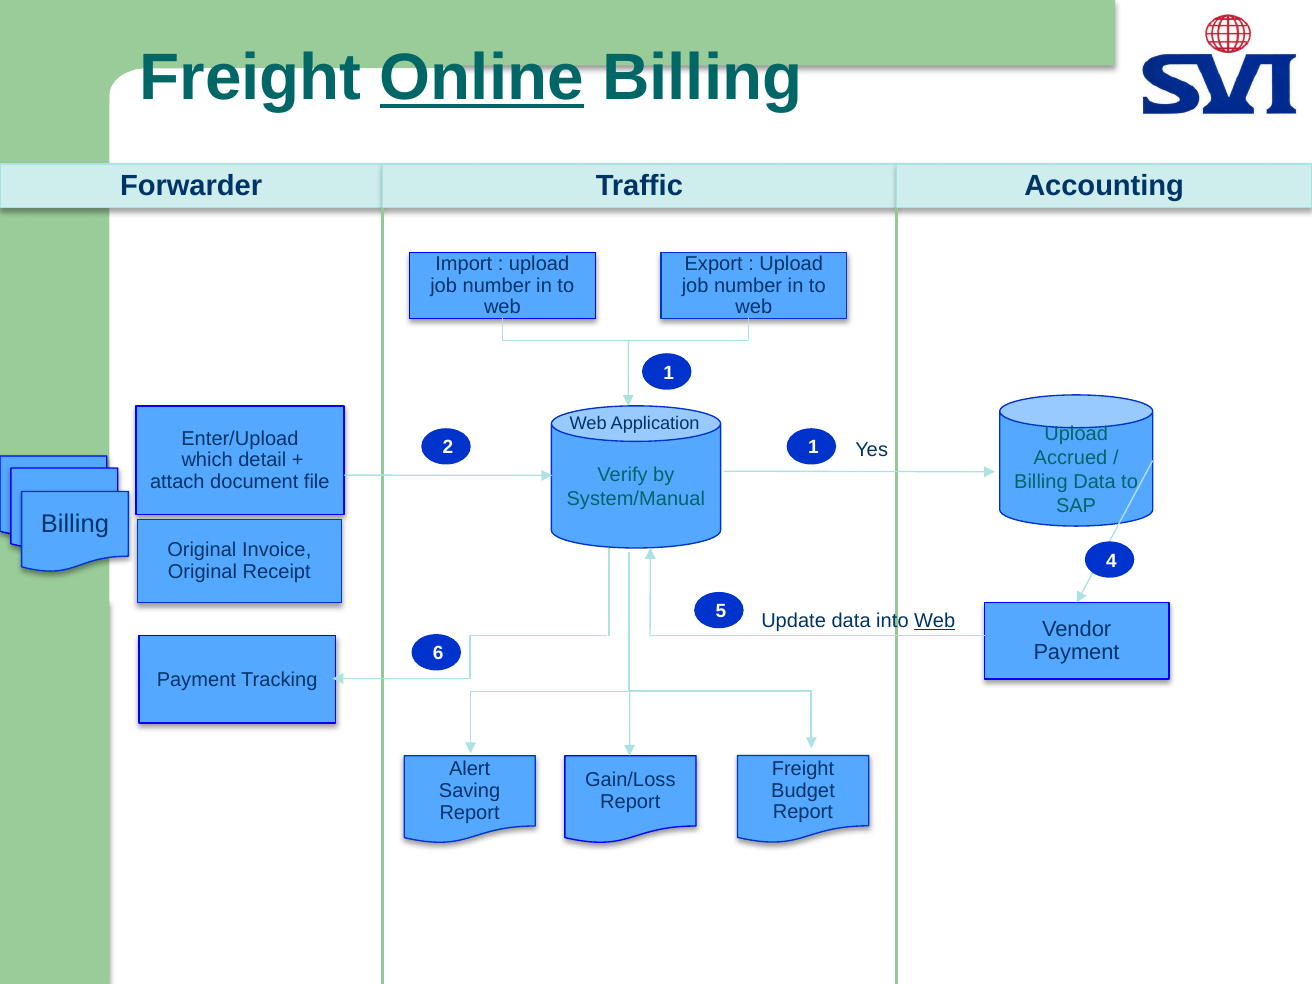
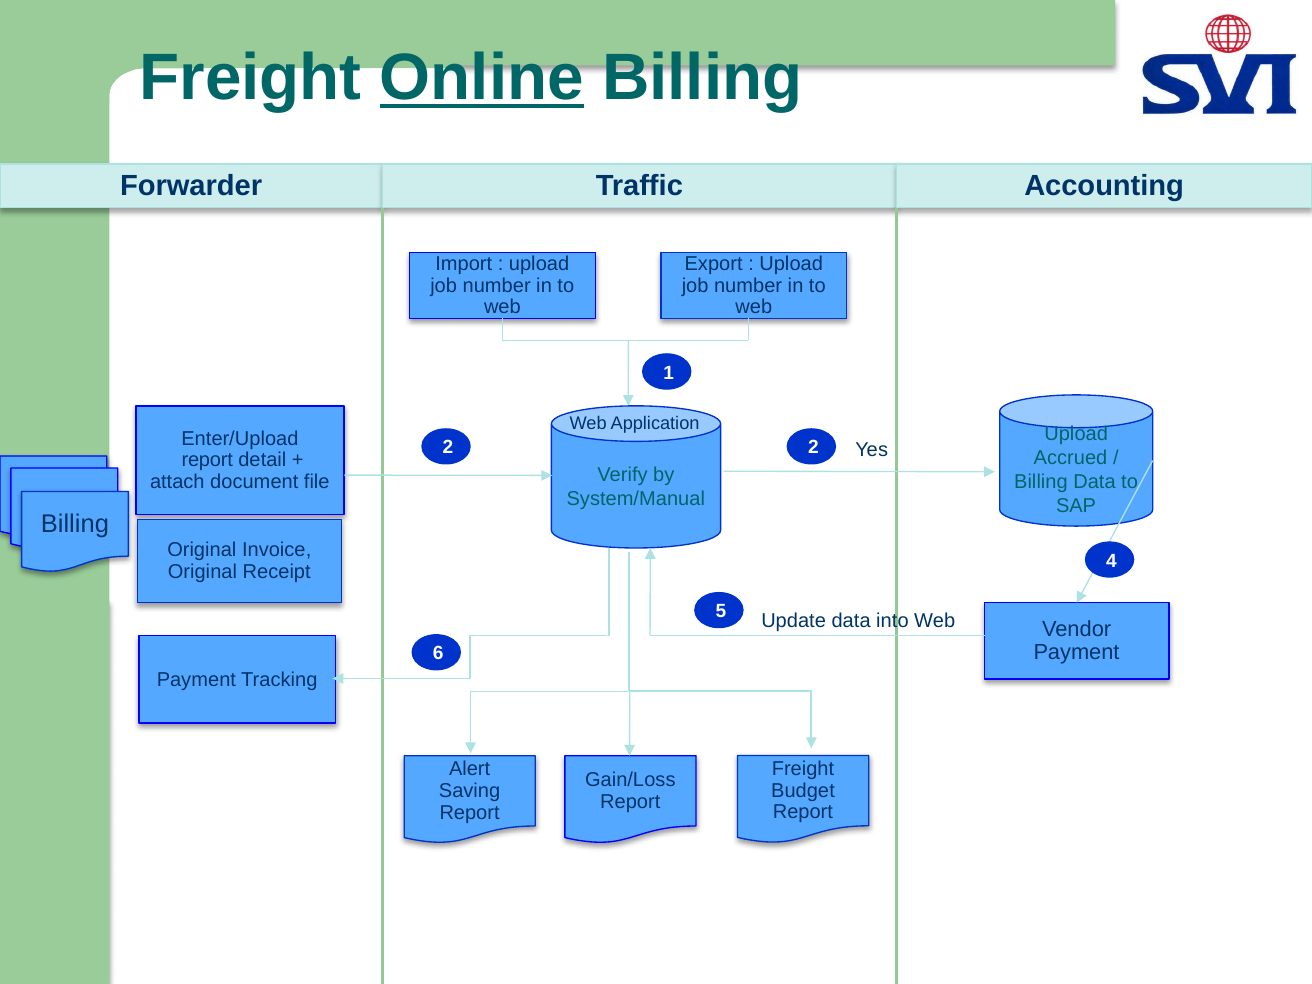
2 1: 1 -> 2
which at (207, 460): which -> report
Web at (935, 621) underline: present -> none
